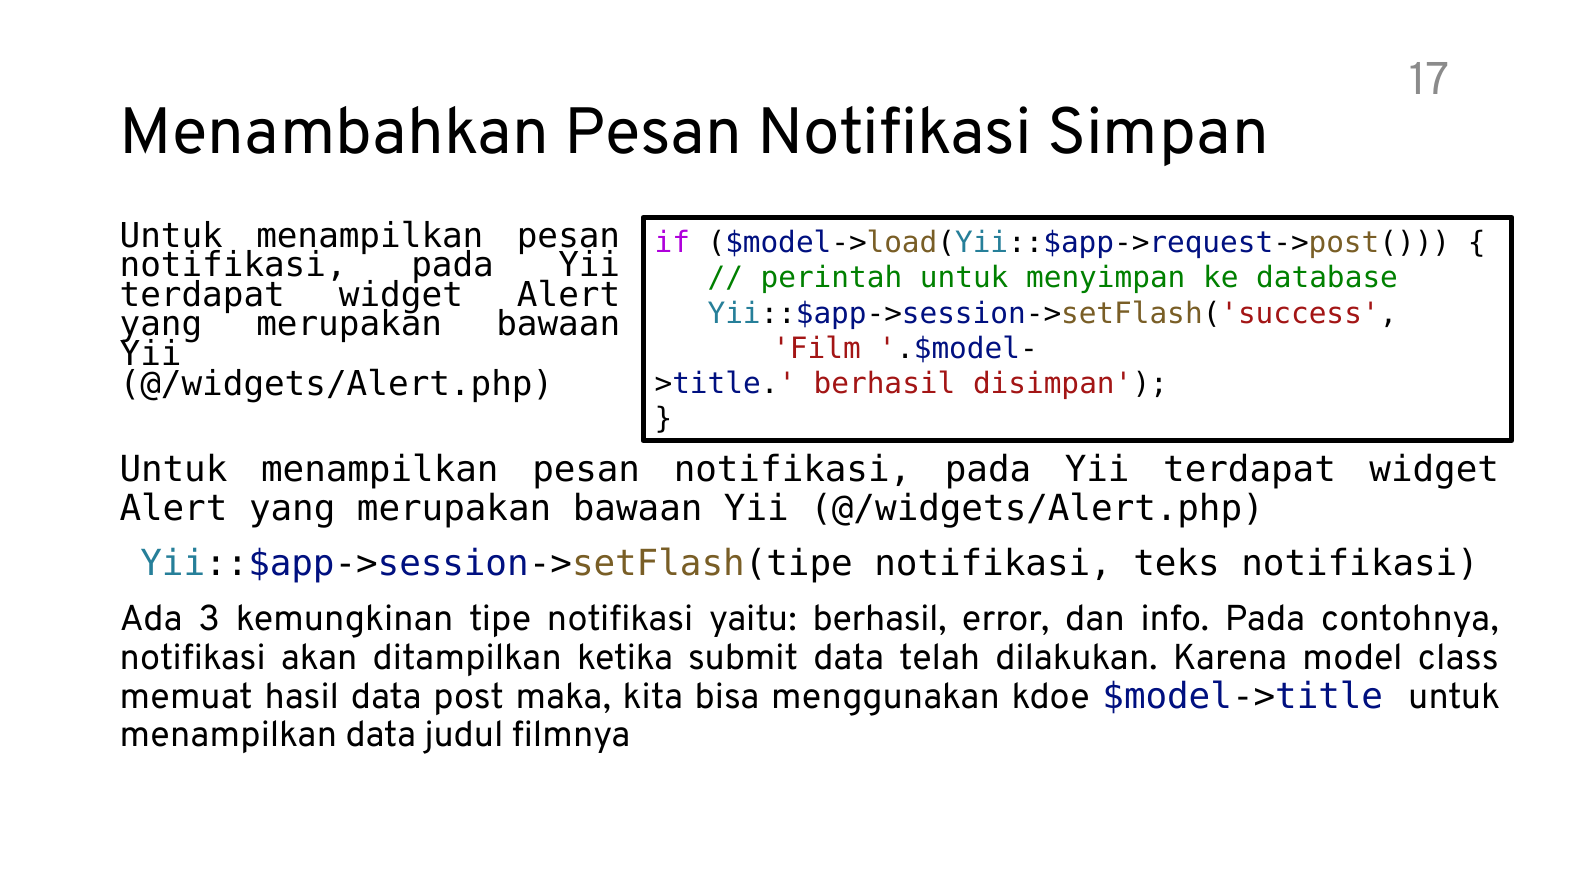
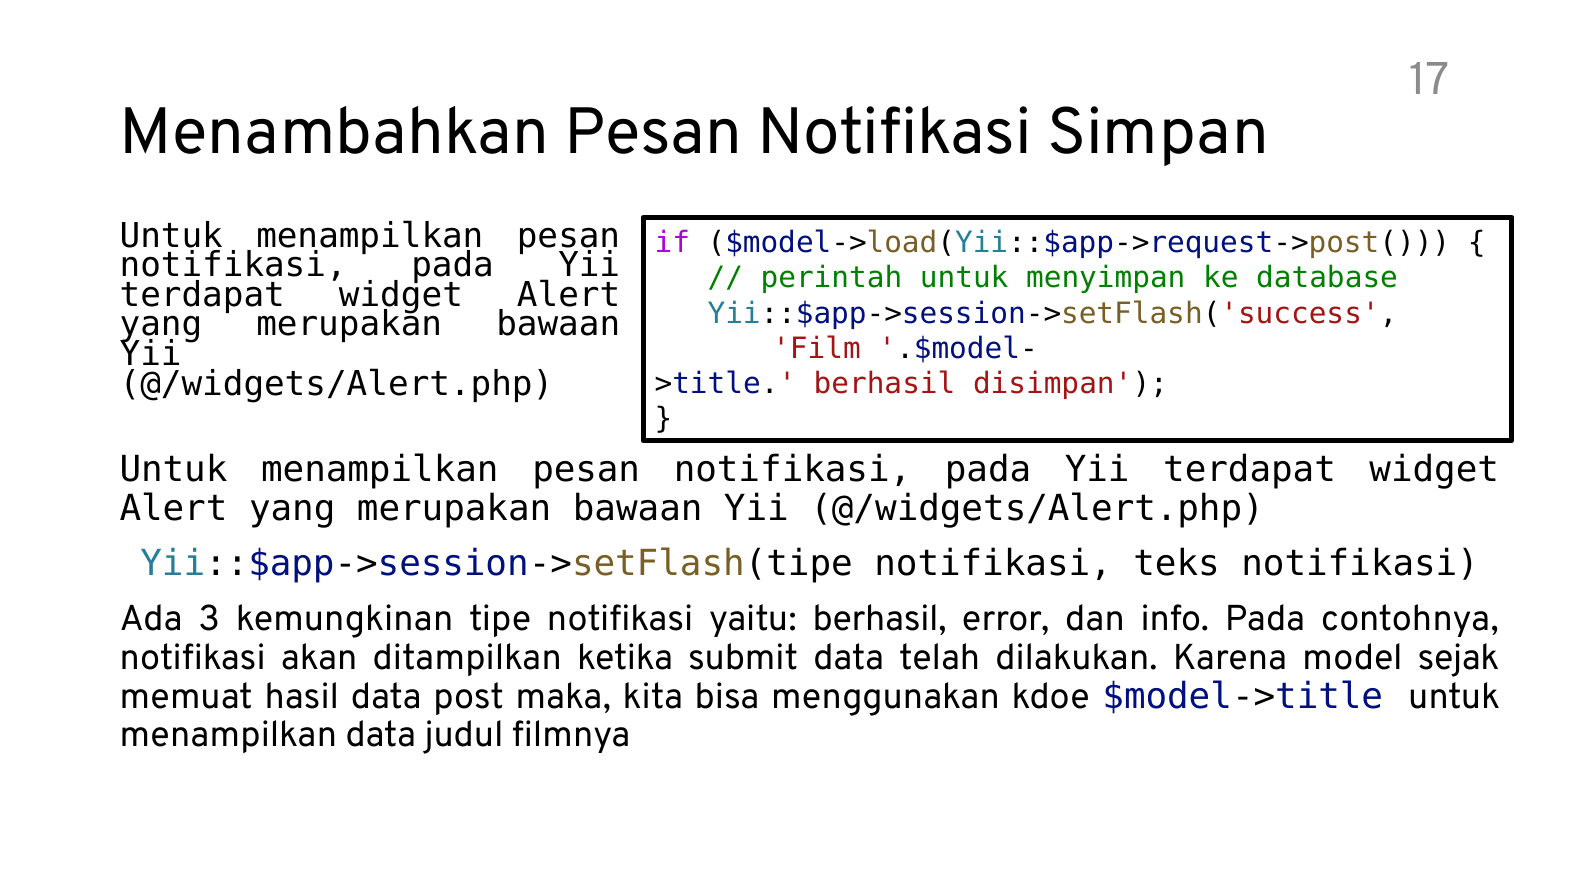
class: class -> sejak
